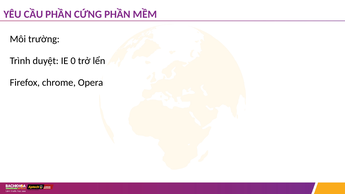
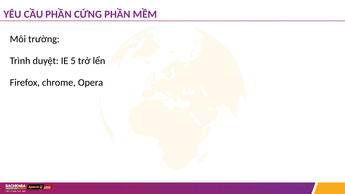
0: 0 -> 5
